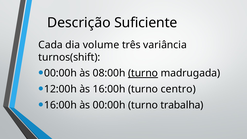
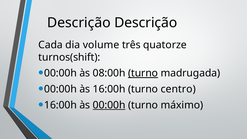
Descrição Suficiente: Suficiente -> Descrição
variância: variância -> quatorze
12:00h at (60, 89): 12:00h -> 00:00h
00:00h at (109, 105) underline: none -> present
trabalha: trabalha -> máximo
